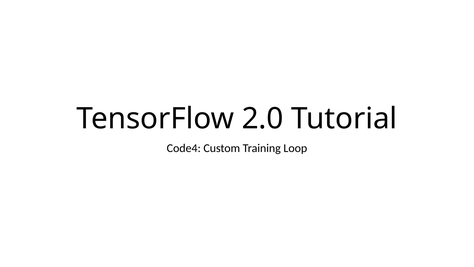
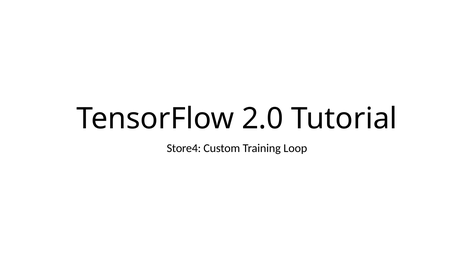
Code4: Code4 -> Store4
